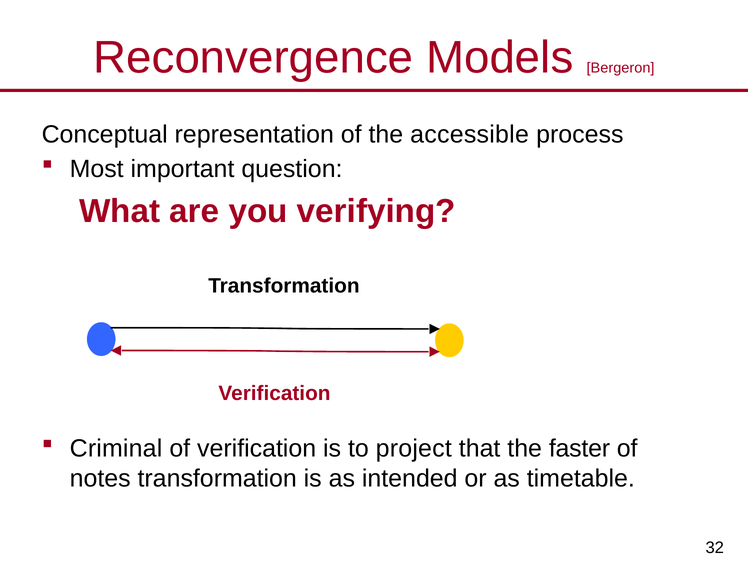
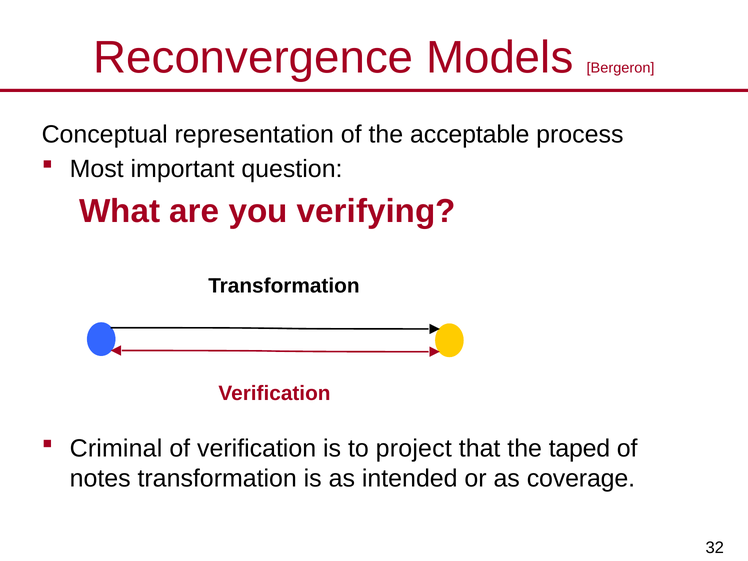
accessible: accessible -> acceptable
faster: faster -> taped
timetable: timetable -> coverage
